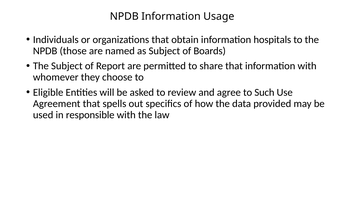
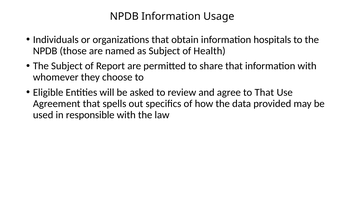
Boards: Boards -> Health
to Such: Such -> That
